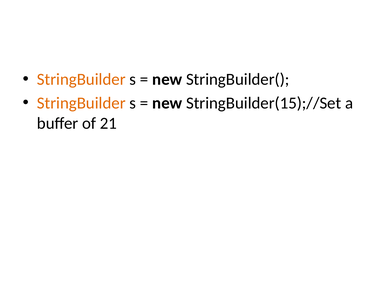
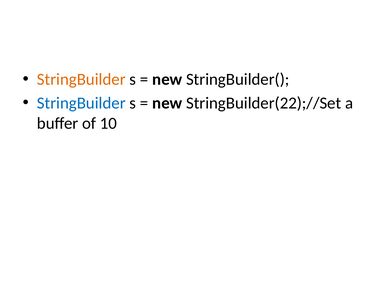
StringBuilder at (81, 103) colour: orange -> blue
StringBuilder(15);//Set: StringBuilder(15);//Set -> StringBuilder(22);//Set
21: 21 -> 10
